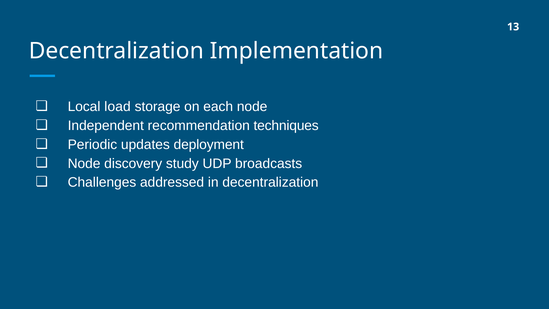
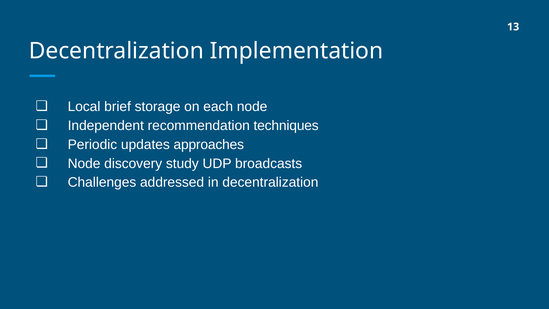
load: load -> brief
deployment: deployment -> approaches
